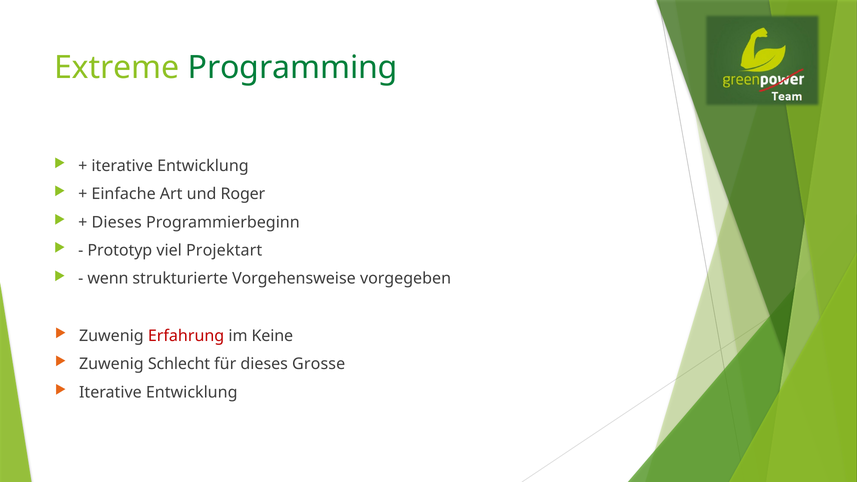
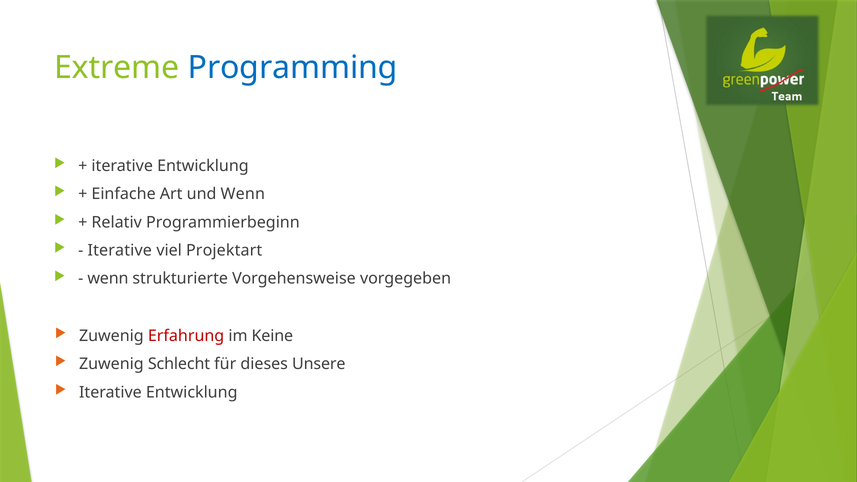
Programming colour: green -> blue
und Roger: Roger -> Wenn
Dieses at (117, 222): Dieses -> Relativ
Prototyp at (120, 251): Prototyp -> Iterative
Grosse: Grosse -> Unsere
